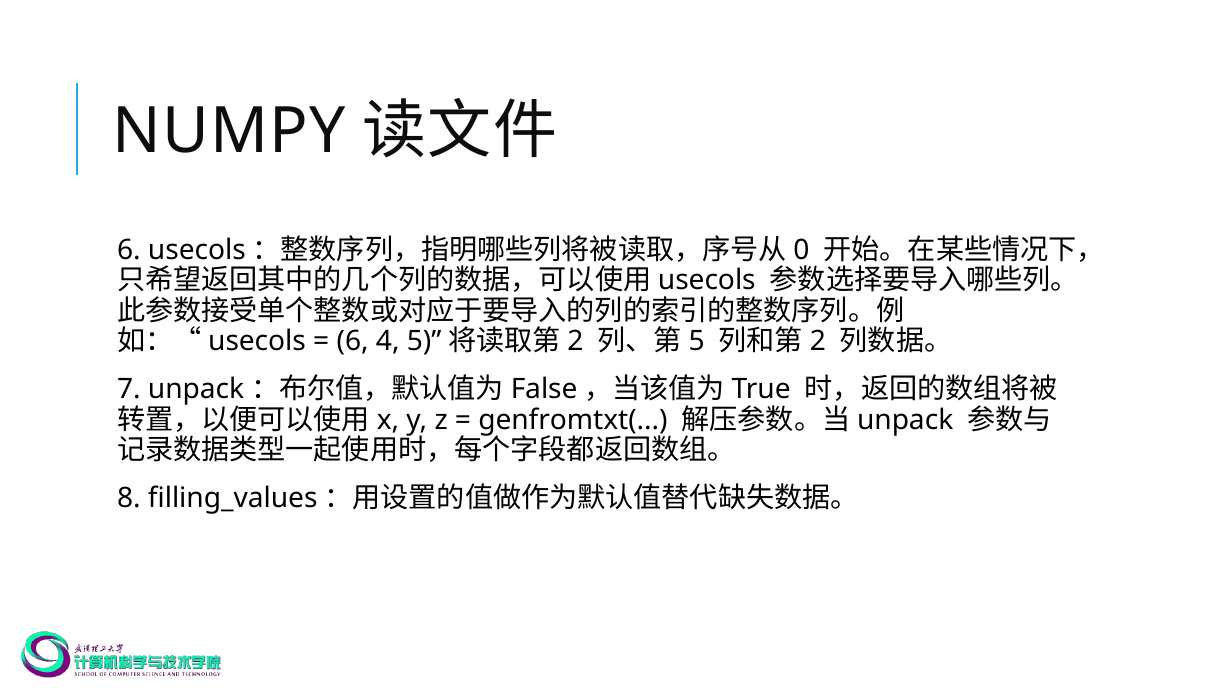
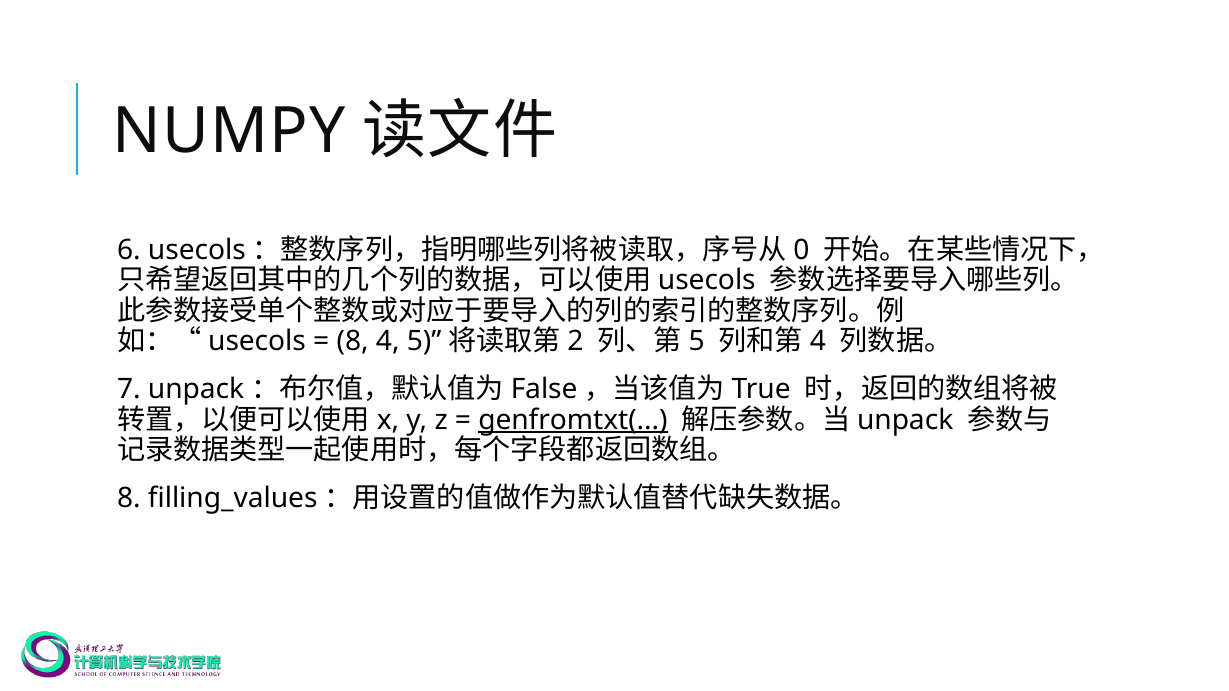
6 at (353, 341): 6 -> 8
2 at (818, 341): 2 -> 4
genfromtxt( underline: none -> present
